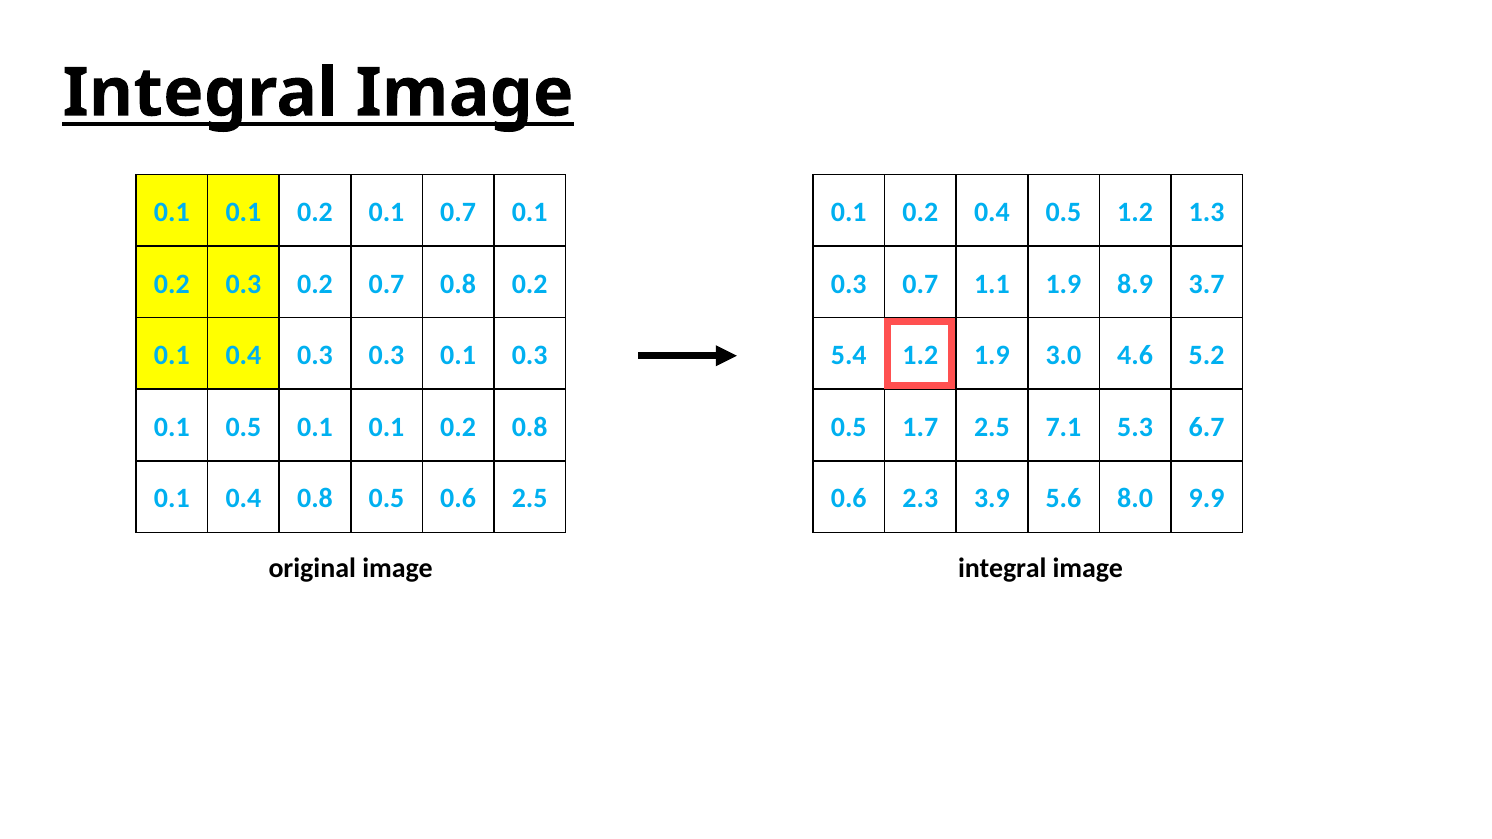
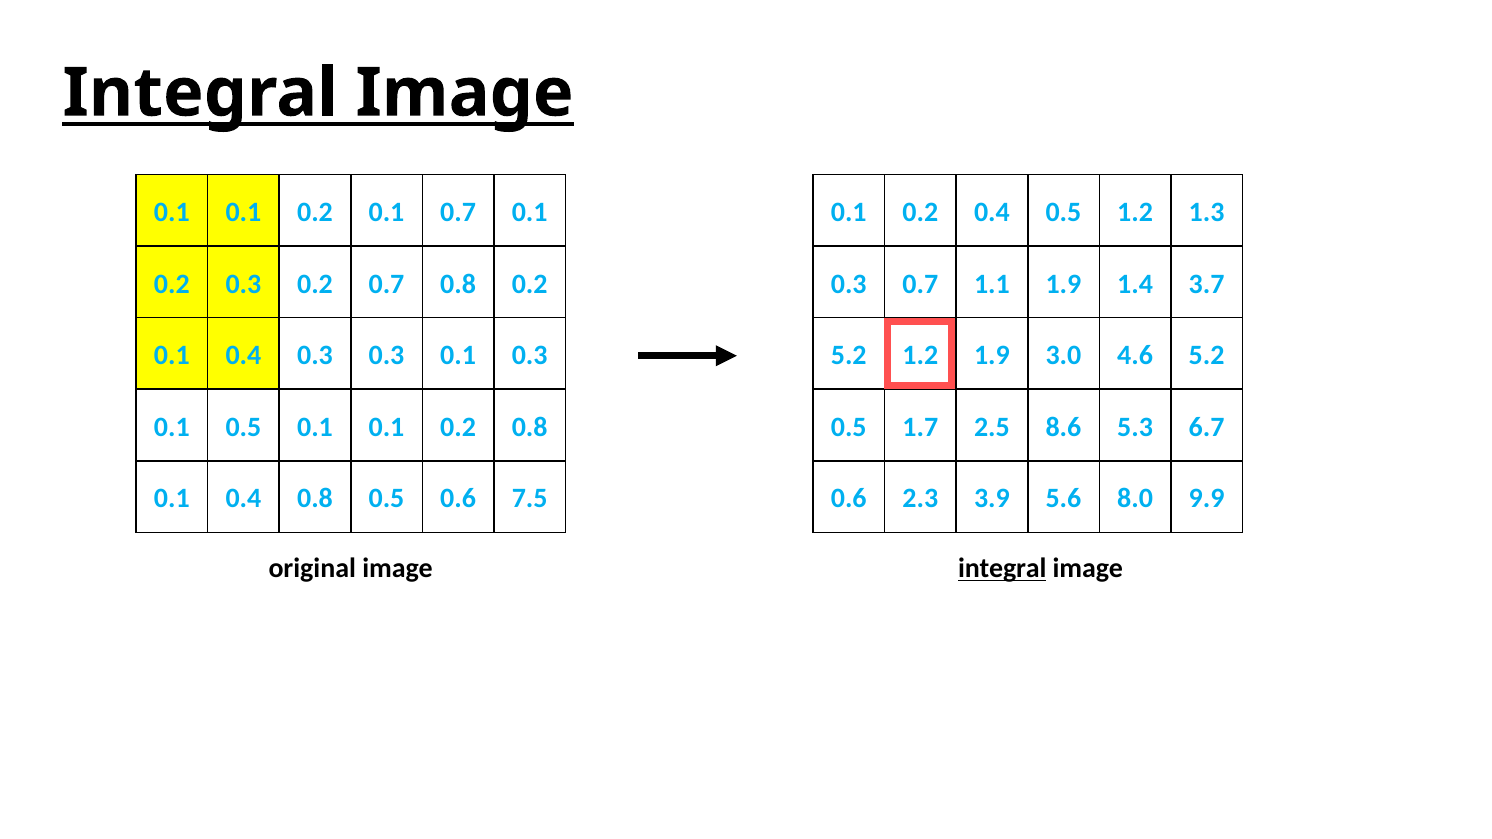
8.9: 8.9 -> 1.4
5.4 at (849, 355): 5.4 -> 5.2
7.1: 7.1 -> 8.6
0.6 2.5: 2.5 -> 7.5
integral at (1002, 569) underline: none -> present
